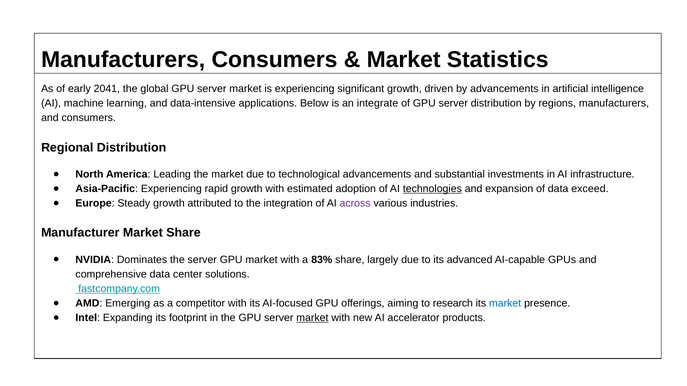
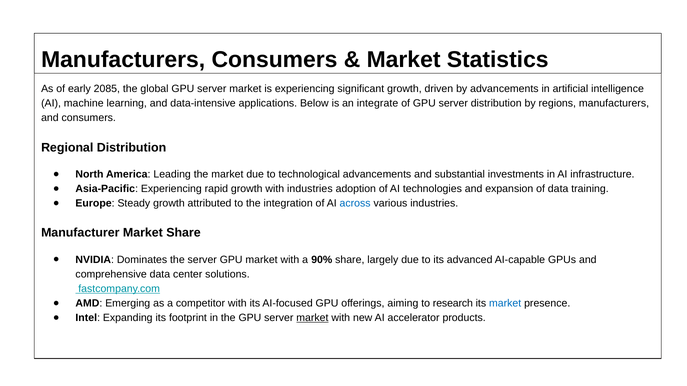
2041: 2041 -> 2085
with estimated: estimated -> industries
technologies underline: present -> none
exceed: exceed -> training
across colour: purple -> blue
83%: 83% -> 90%
